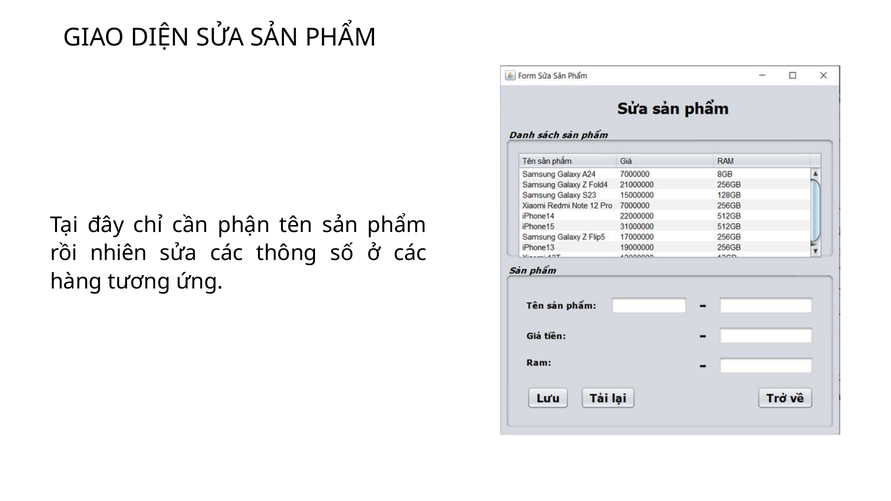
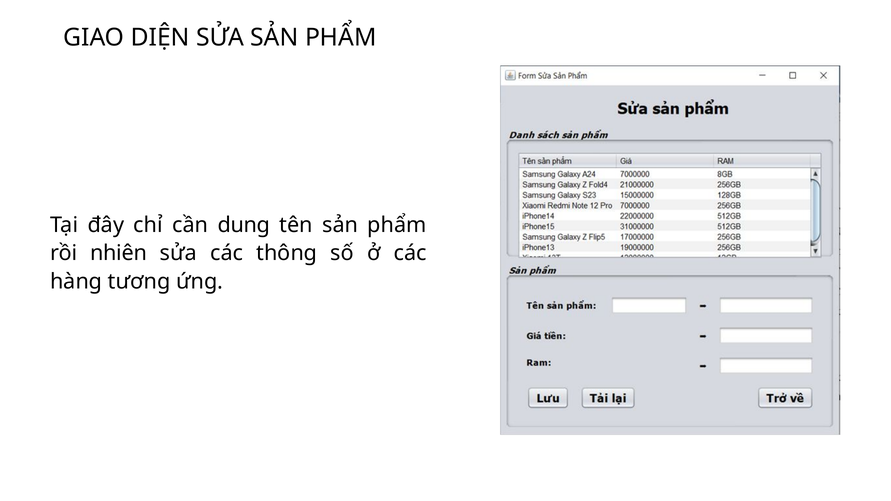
phận: phận -> dung
